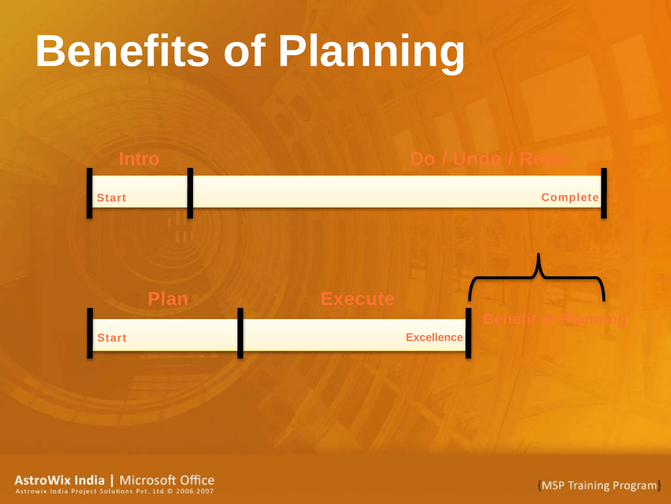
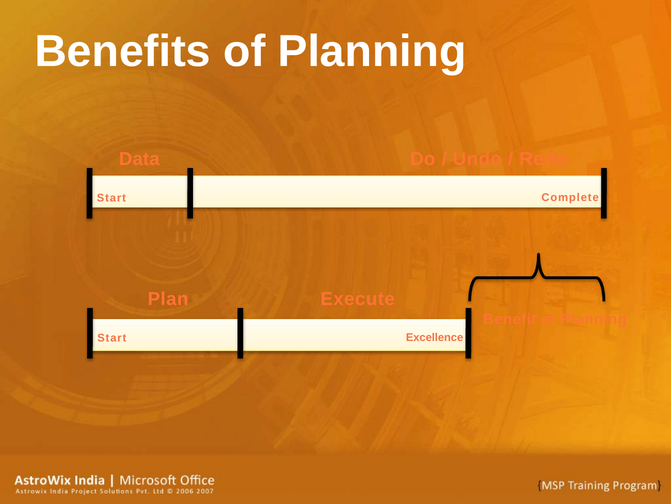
Intro: Intro -> Data
